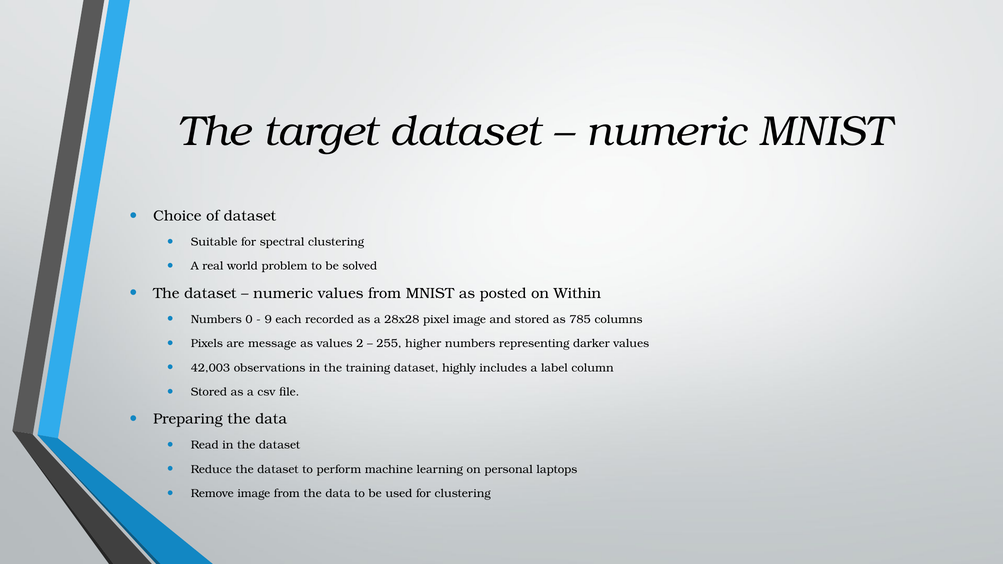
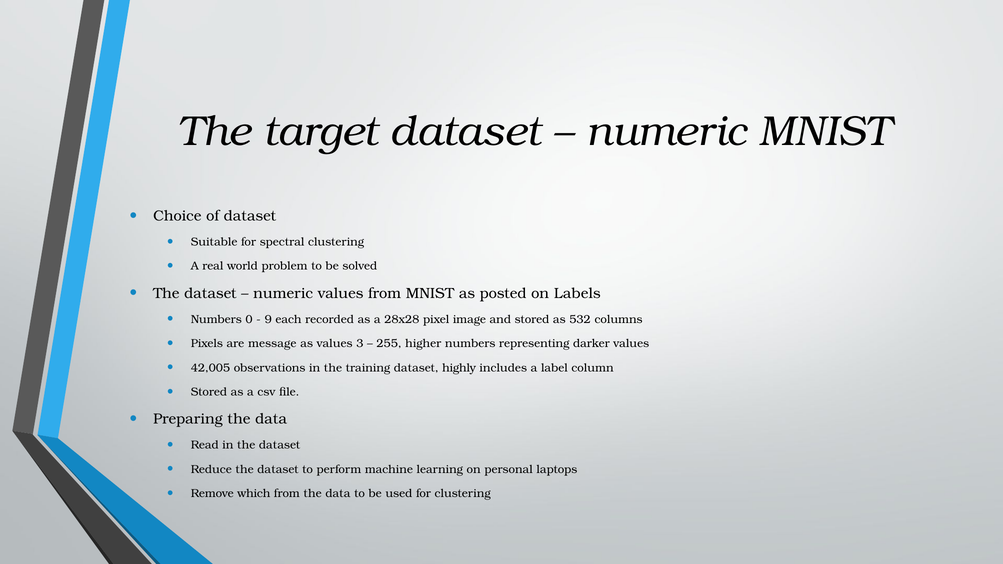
Within: Within -> Labels
785: 785 -> 532
2: 2 -> 3
42,003: 42,003 -> 42,005
Remove image: image -> which
